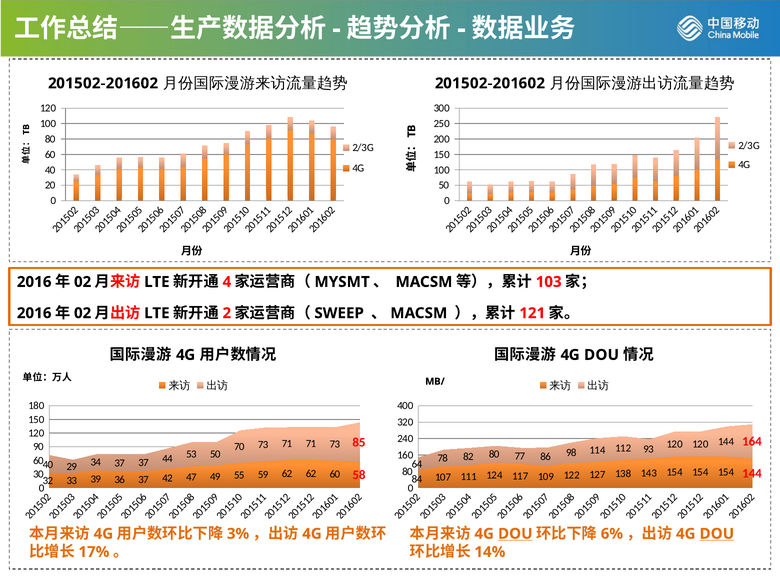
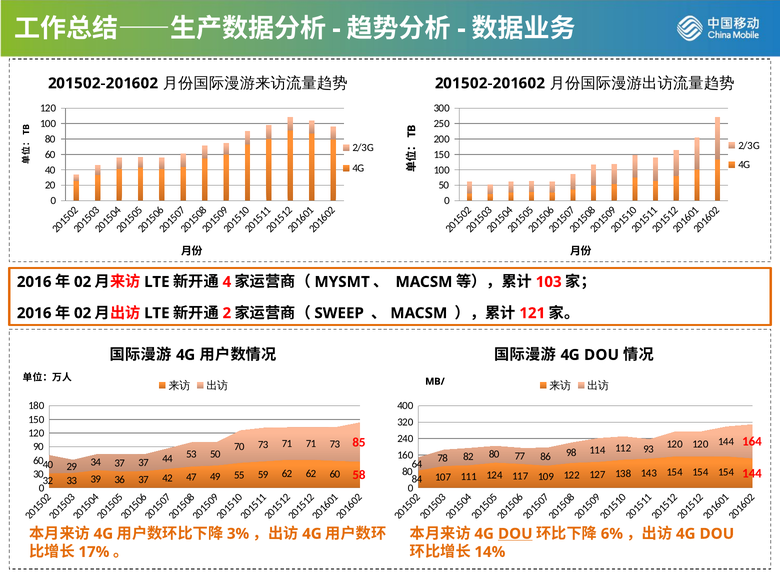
DOU at (717, 534) underline: present -> none
